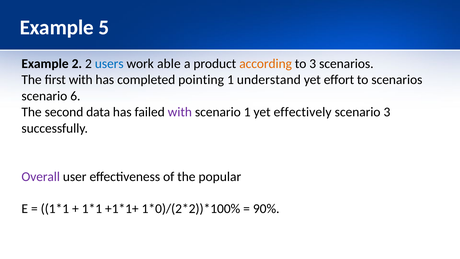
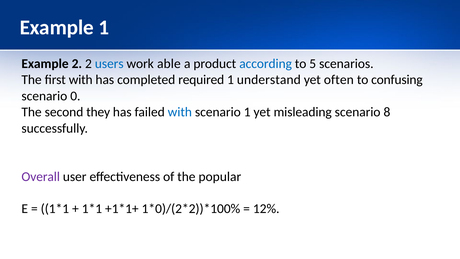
Example 5: 5 -> 1
according colour: orange -> blue
to 3: 3 -> 5
pointing: pointing -> required
effort: effort -> often
to scenarios: scenarios -> confusing
6: 6 -> 0
data: data -> they
with at (180, 112) colour: purple -> blue
effectively: effectively -> misleading
scenario 3: 3 -> 8
90%: 90% -> 12%
